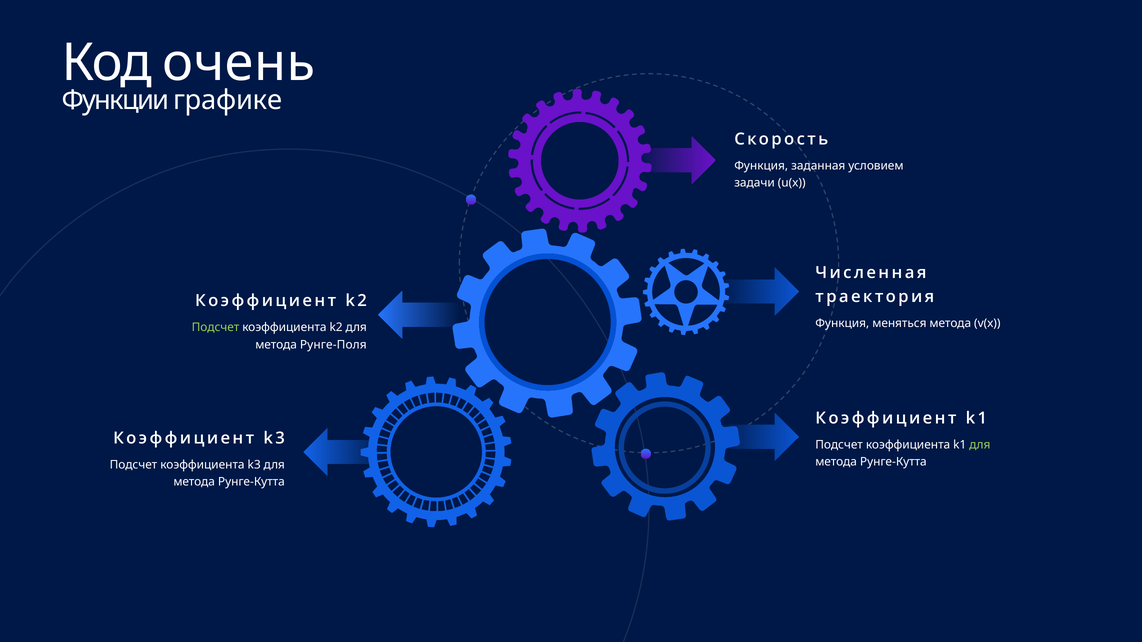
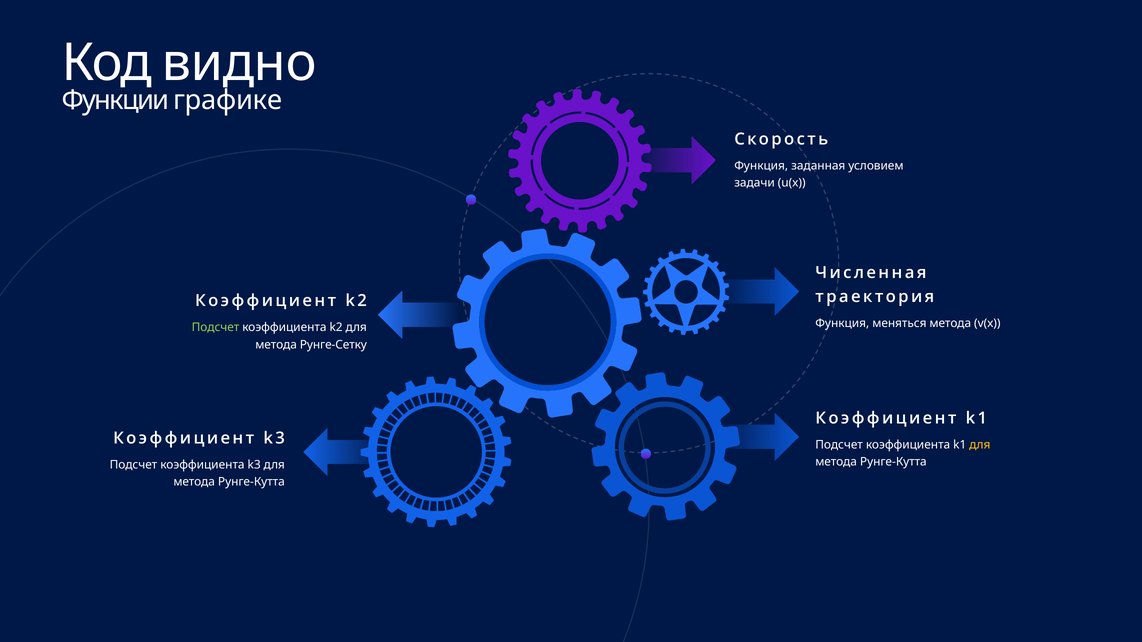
очень: очень -> видно
Рунге-Поля: Рунге-Поля -> Рунге-Сетку
для at (980, 445) colour: light green -> yellow
